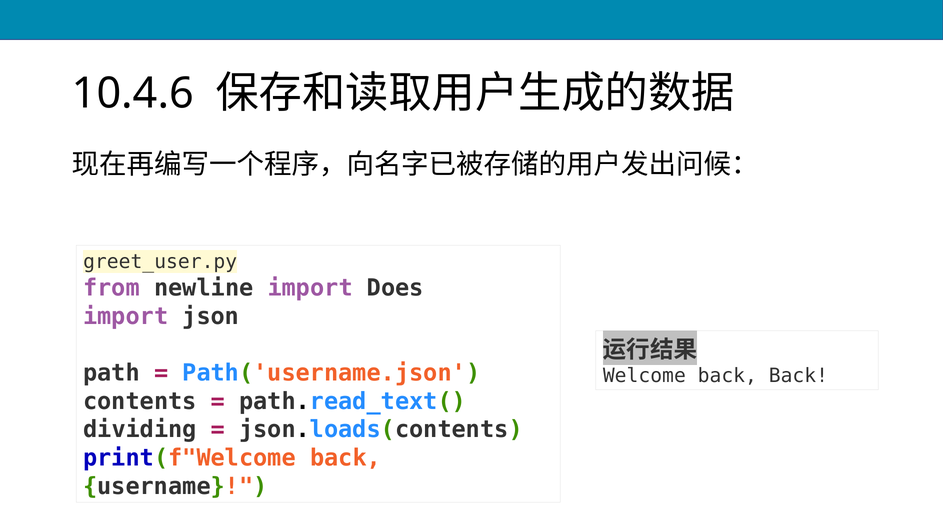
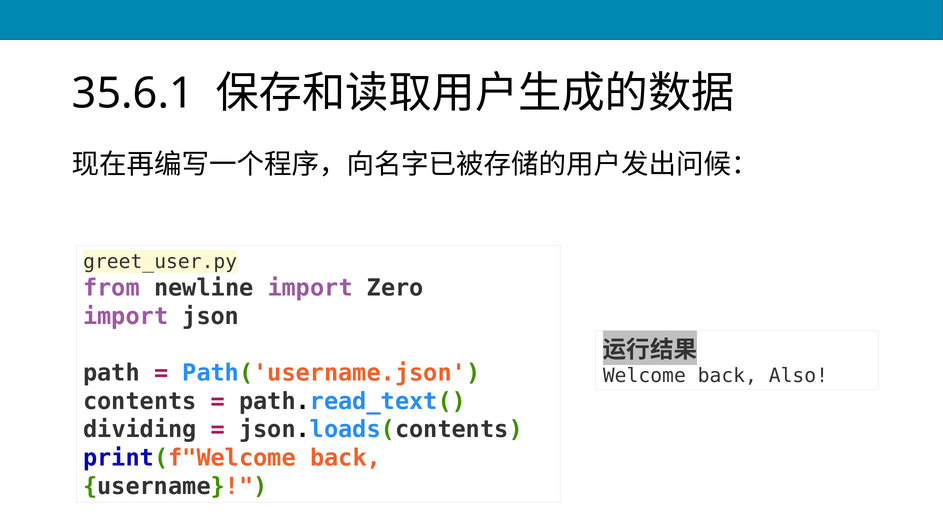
10.4.6: 10.4.6 -> 35.6.1
Does: Does -> Zero
back Back: Back -> Also
